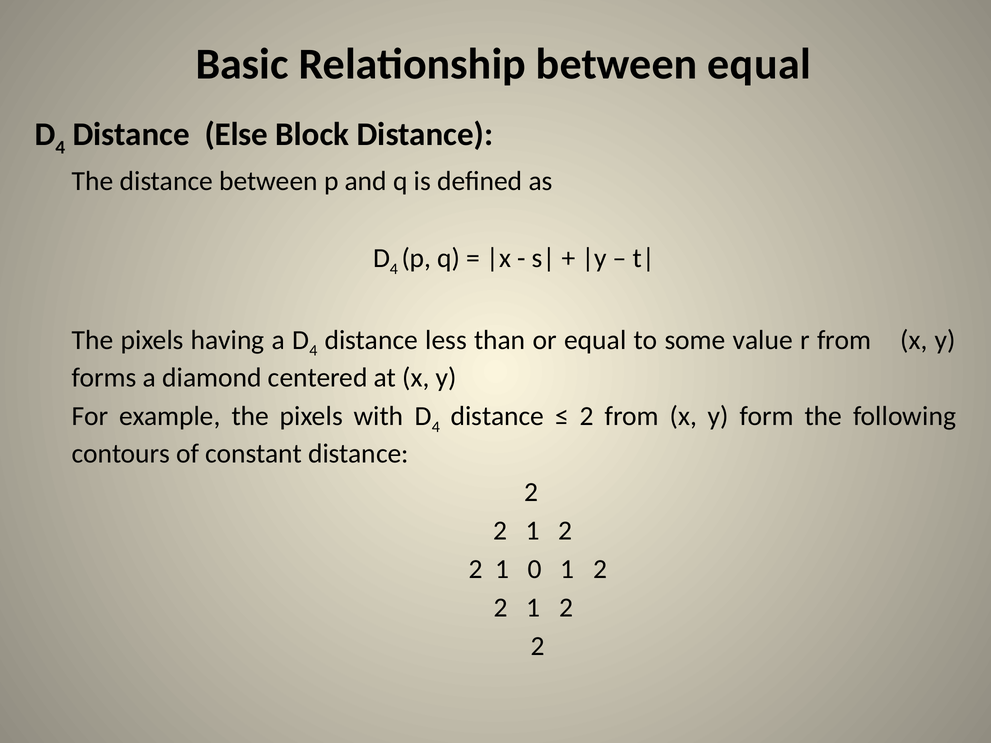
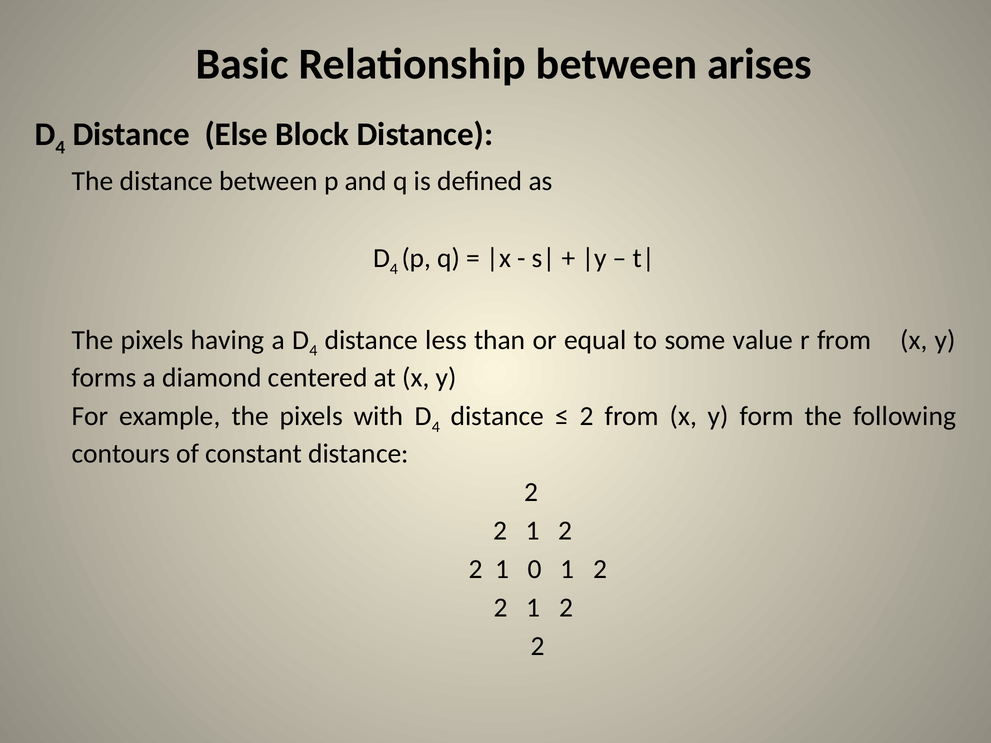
between equal: equal -> arises
